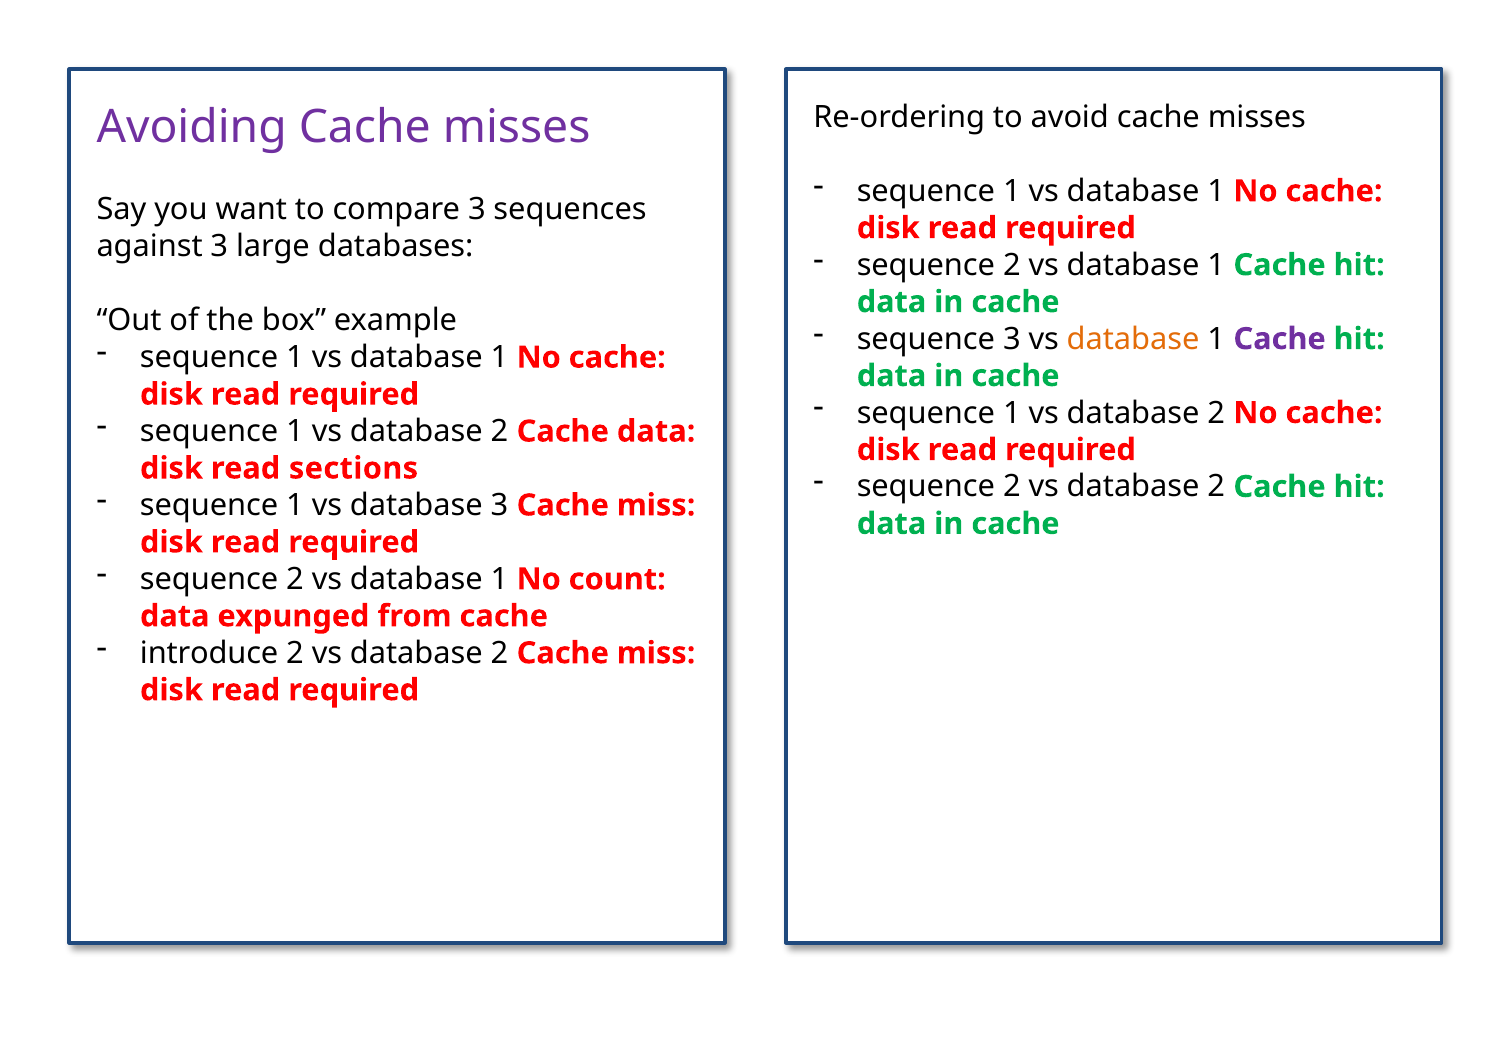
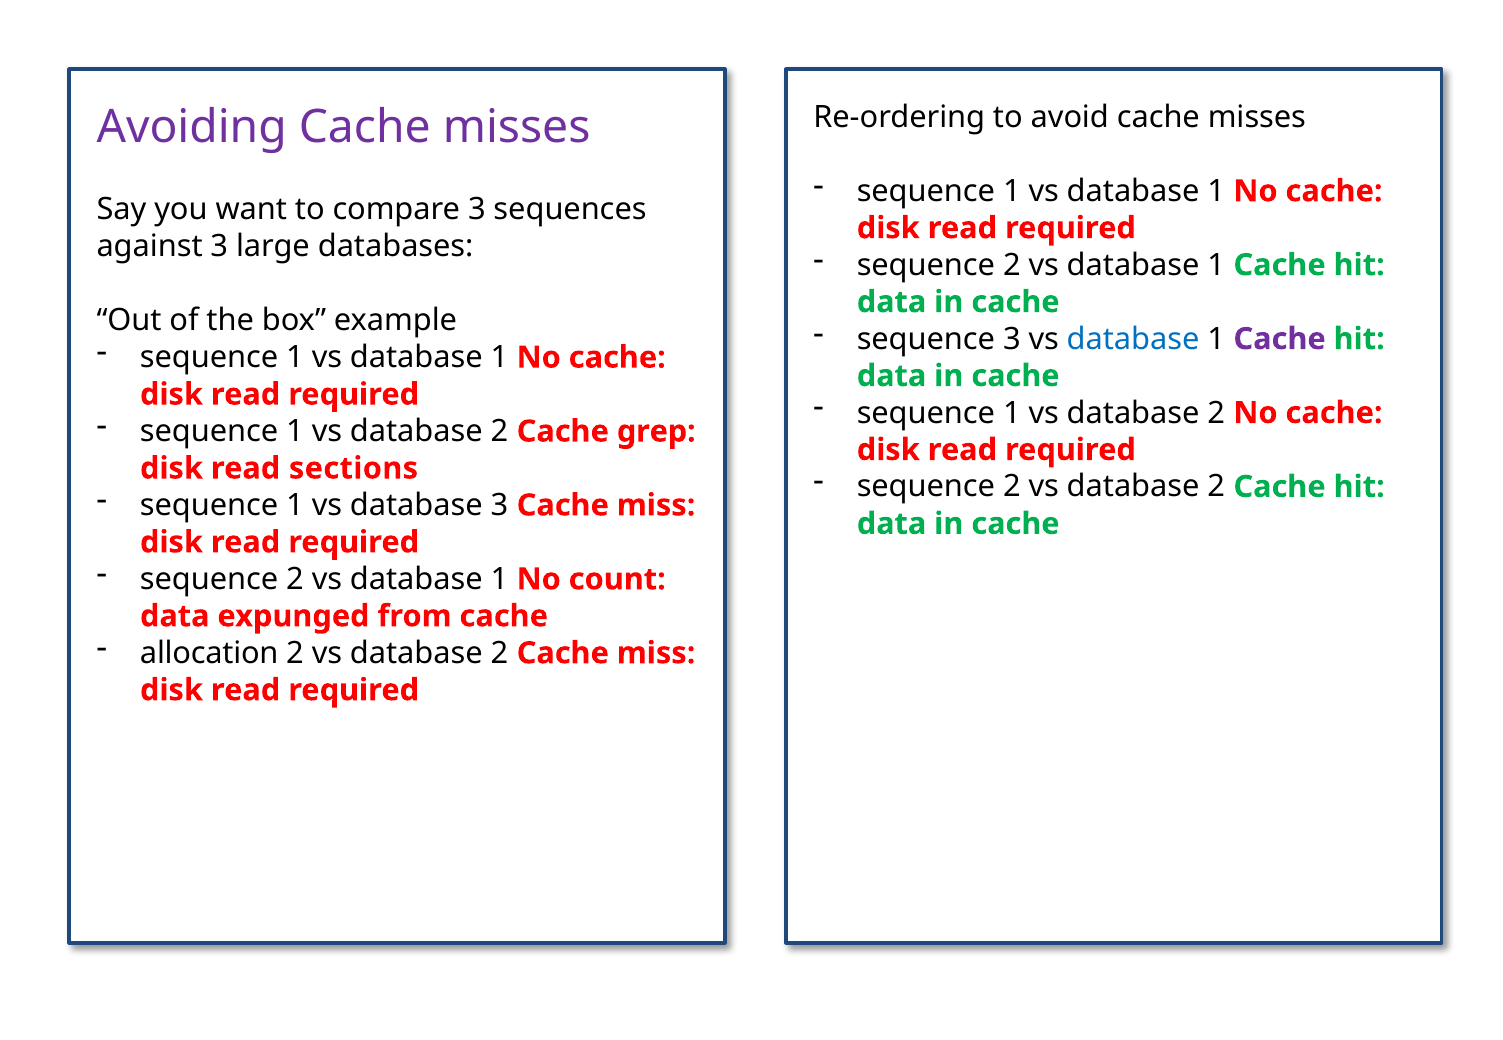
database at (1133, 339) colour: orange -> blue
Cache data: data -> grep
introduce: introduce -> allocation
